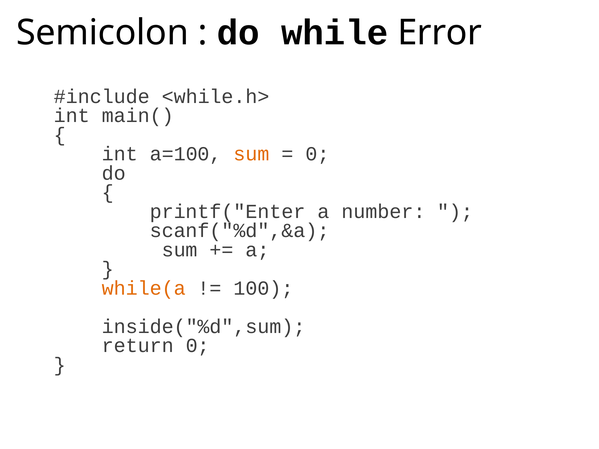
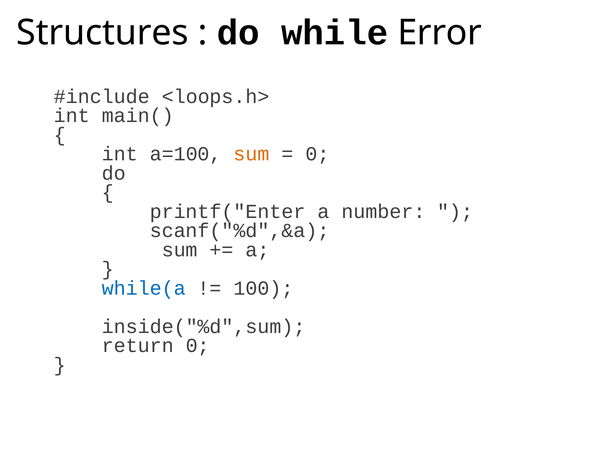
Semicolon: Semicolon -> Structures
<while.h>: <while.h> -> <loops.h>
while(a colour: orange -> blue
